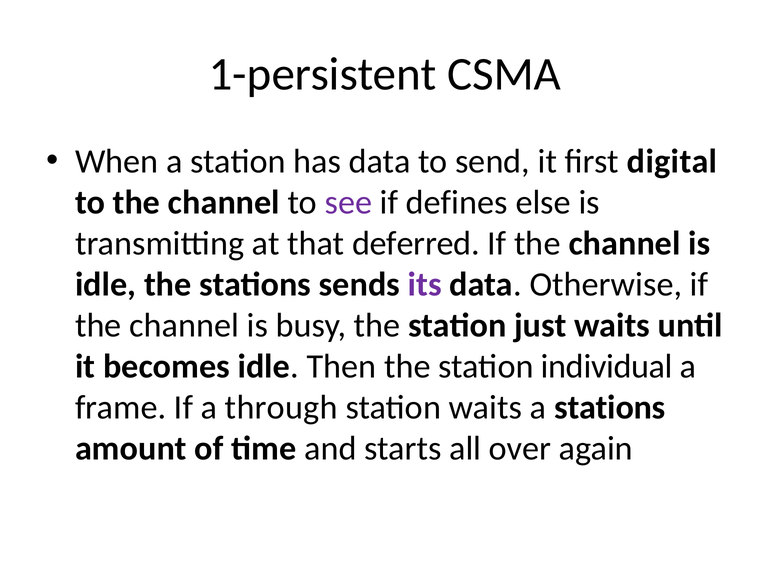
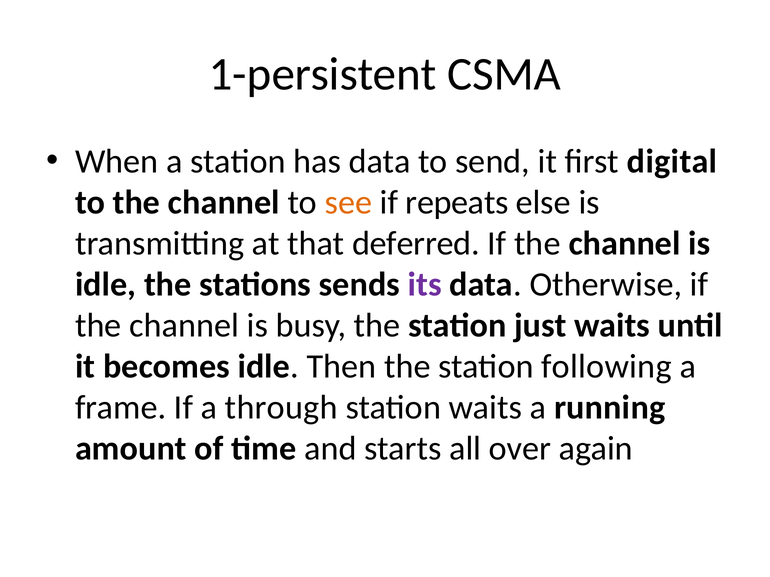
see colour: purple -> orange
defines: defines -> repeats
individual: individual -> following
a stations: stations -> running
